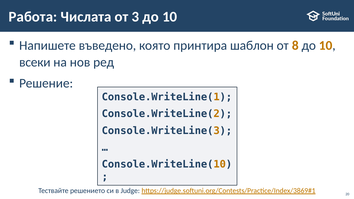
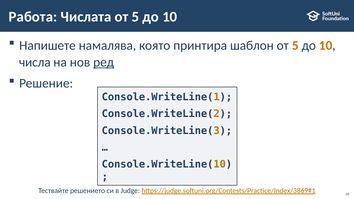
Числата от 3: 3 -> 5
въведено: въведено -> намалява
8 at (295, 45): 8 -> 5
всеки: всеки -> числа
ред underline: none -> present
